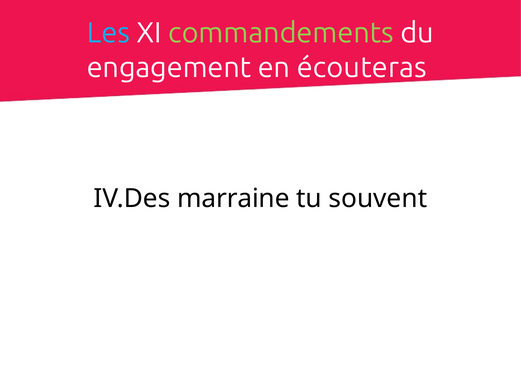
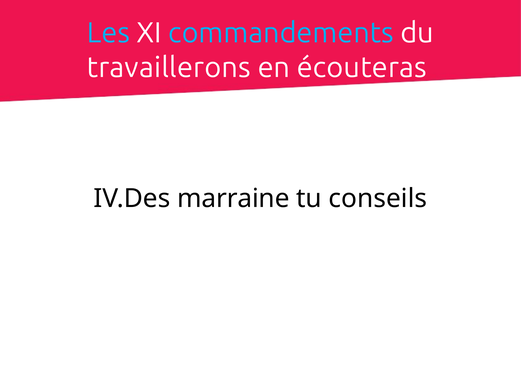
commandements colour: light green -> light blue
engagement: engagement -> travaillerons
souvent: souvent -> conseils
